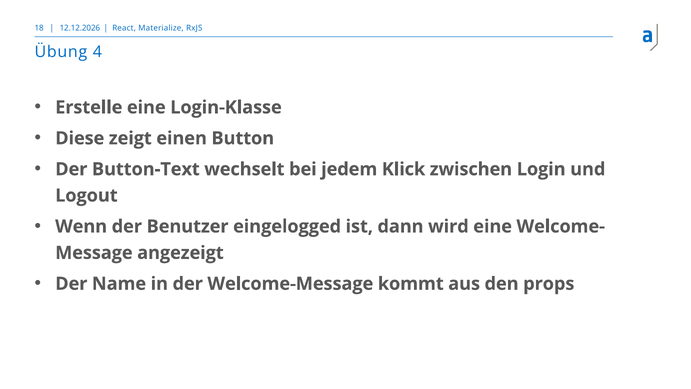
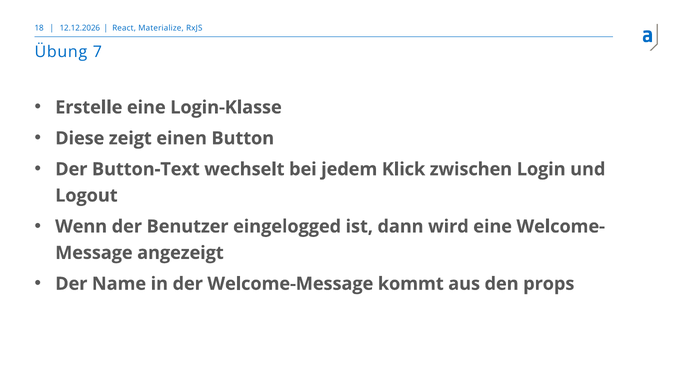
4: 4 -> 7
